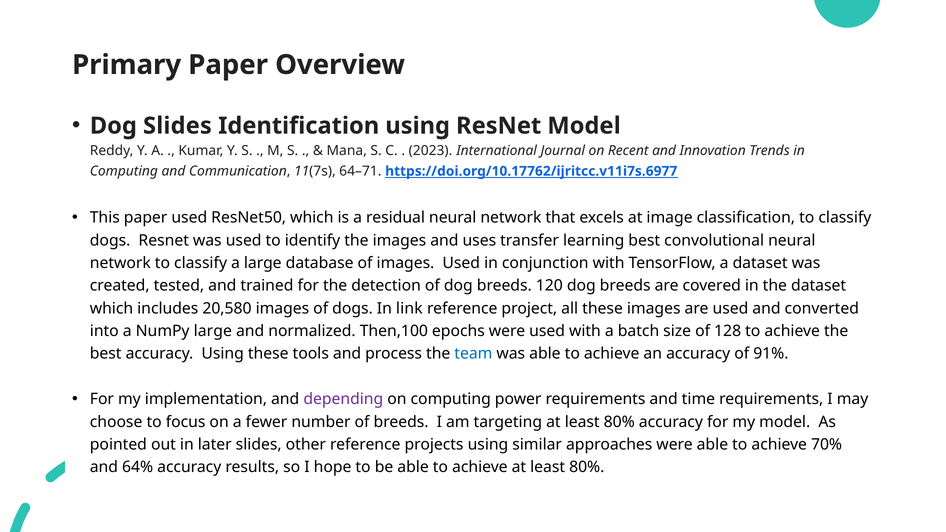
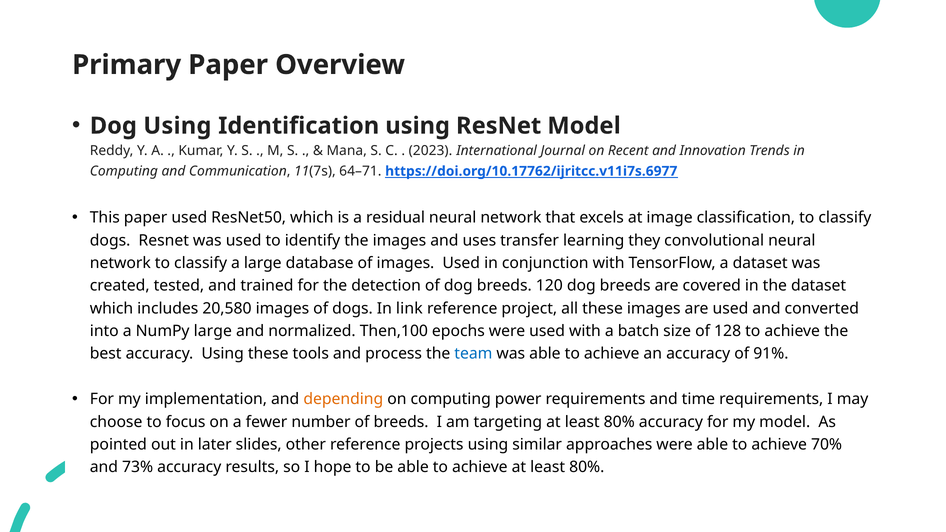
Dog Slides: Slides -> Using
learning best: best -> they
depending colour: purple -> orange
64%: 64% -> 73%
